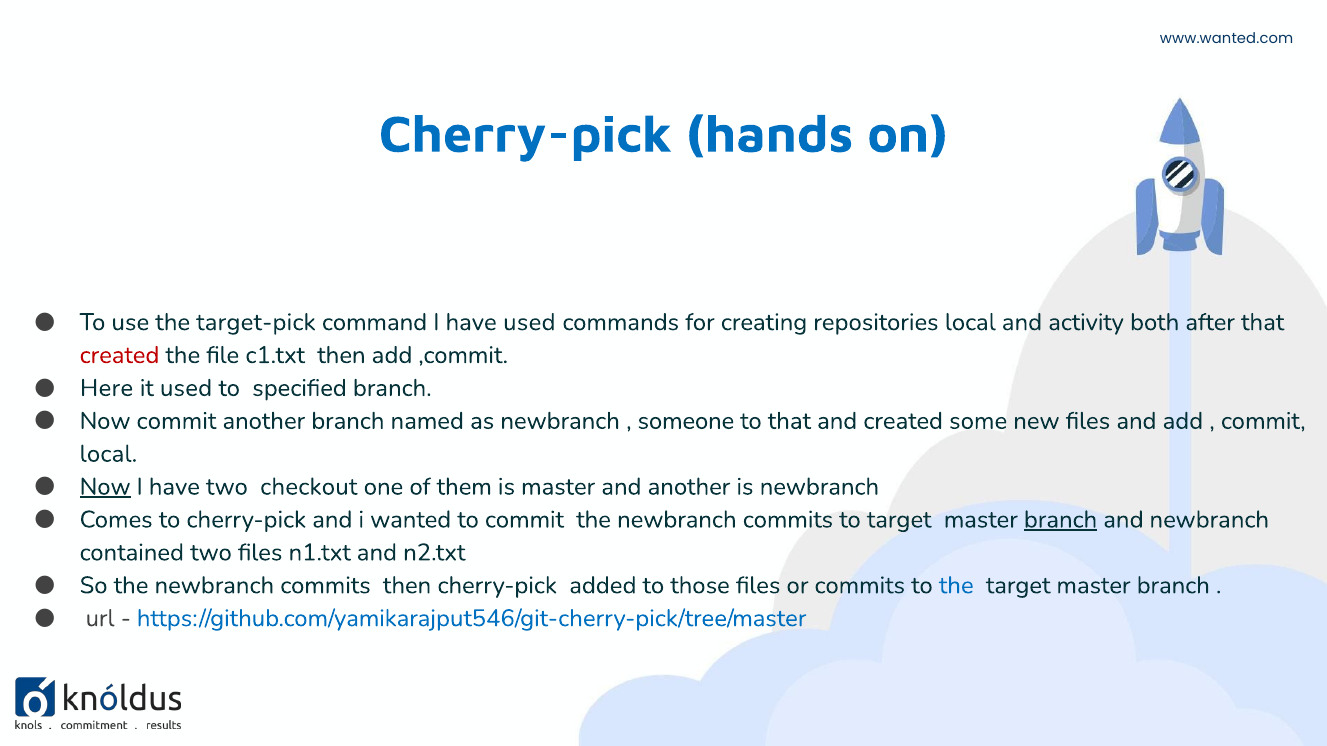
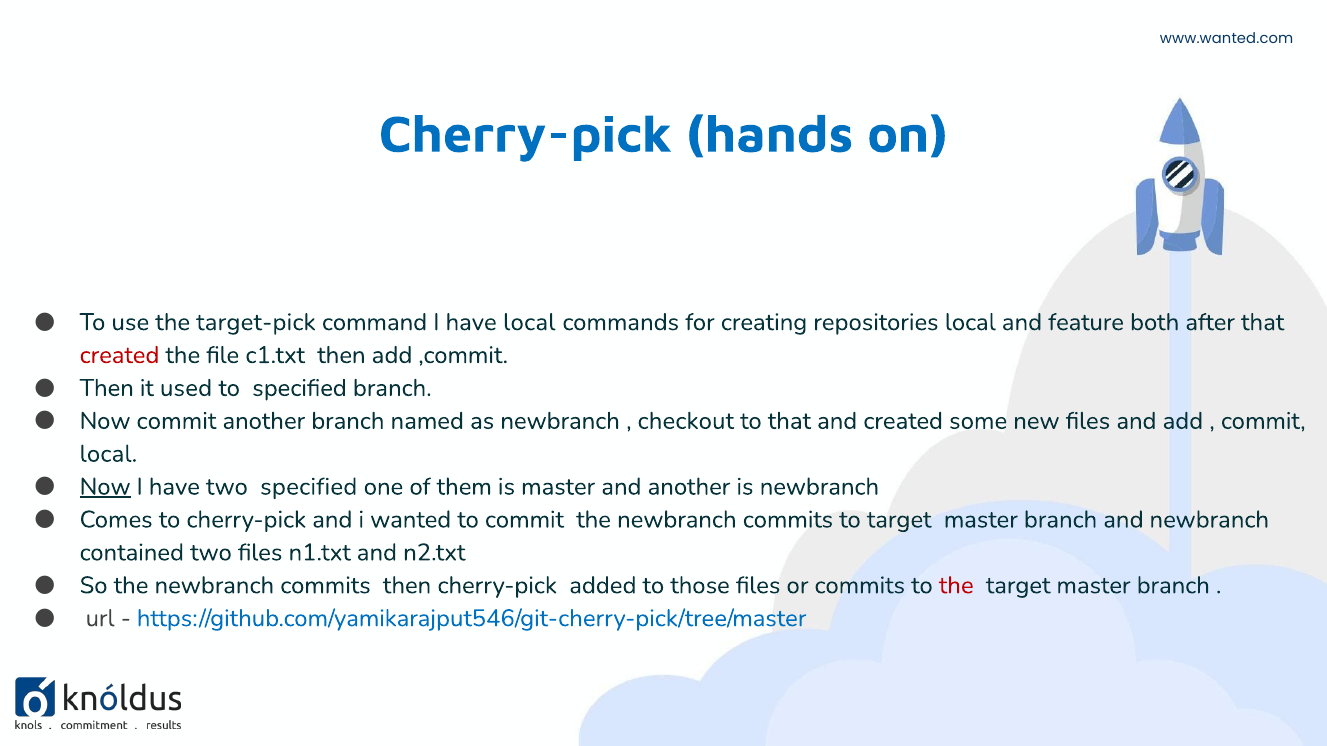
have used: used -> local
activity: activity -> feature
Here at (107, 388): Here -> Then
someone: someone -> checkout
two checkout: checkout -> specified
branch at (1061, 520) underline: present -> none
the at (956, 586) colour: blue -> red
